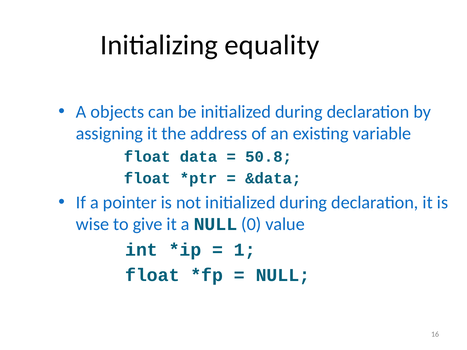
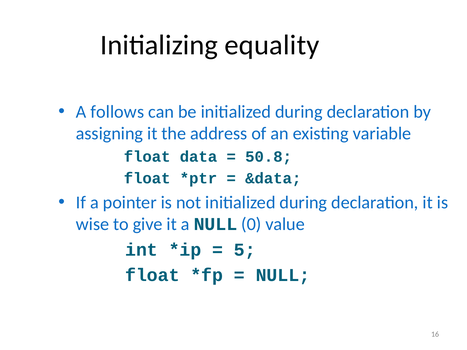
objects: objects -> follows
1: 1 -> 5
